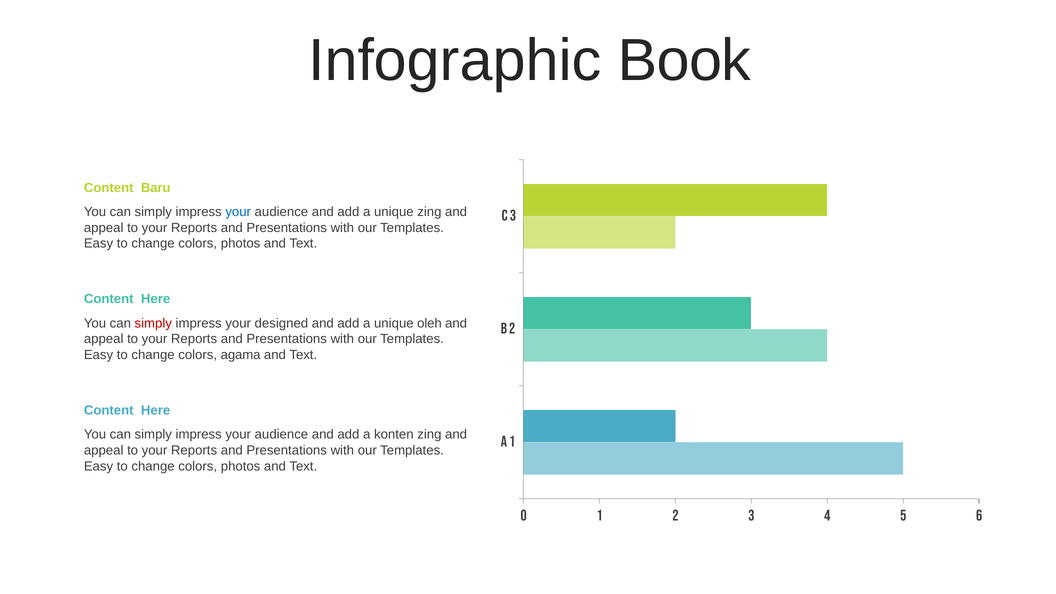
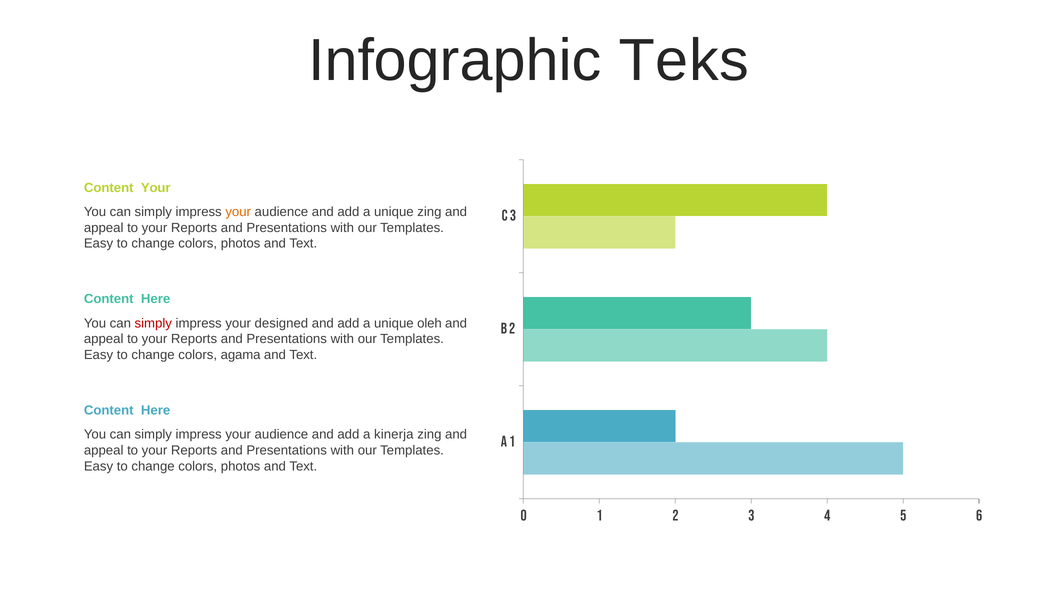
Book: Book -> Teks
Content Baru: Baru -> Your
your at (238, 212) colour: blue -> orange
konten: konten -> kinerja
